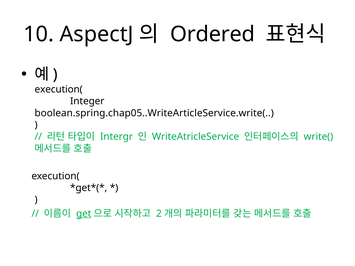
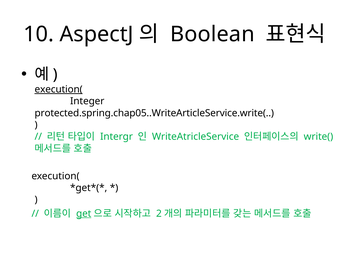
Ordered: Ordered -> Boolean
execution( at (59, 89) underline: none -> present
boolean.spring.chap05..WriteArticleService.write(: boolean.spring.chap05..WriteArticleService.write( -> protected.spring.chap05..WriteArticleService.write(
